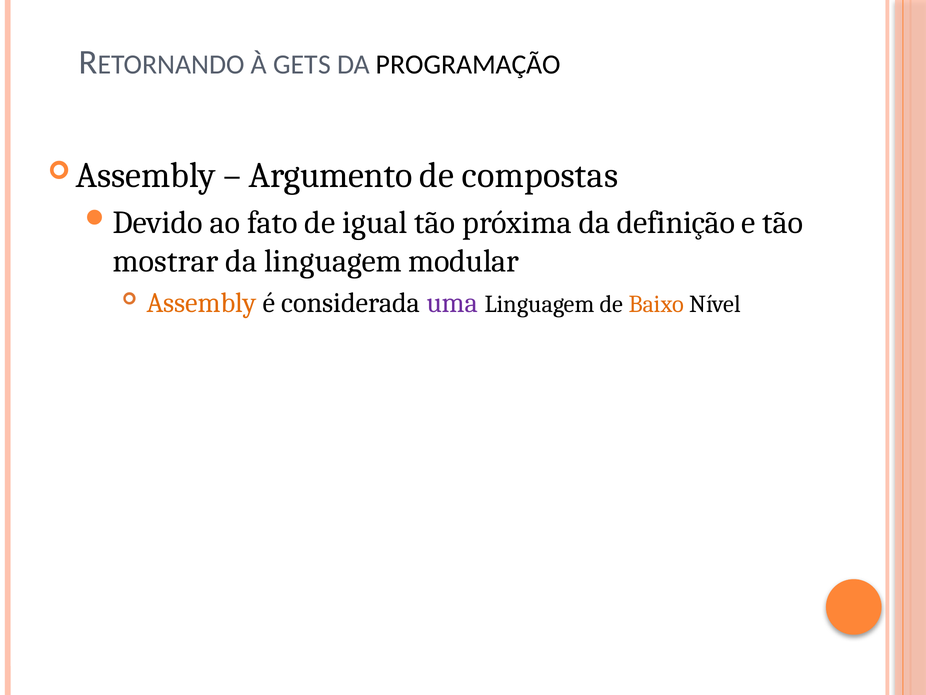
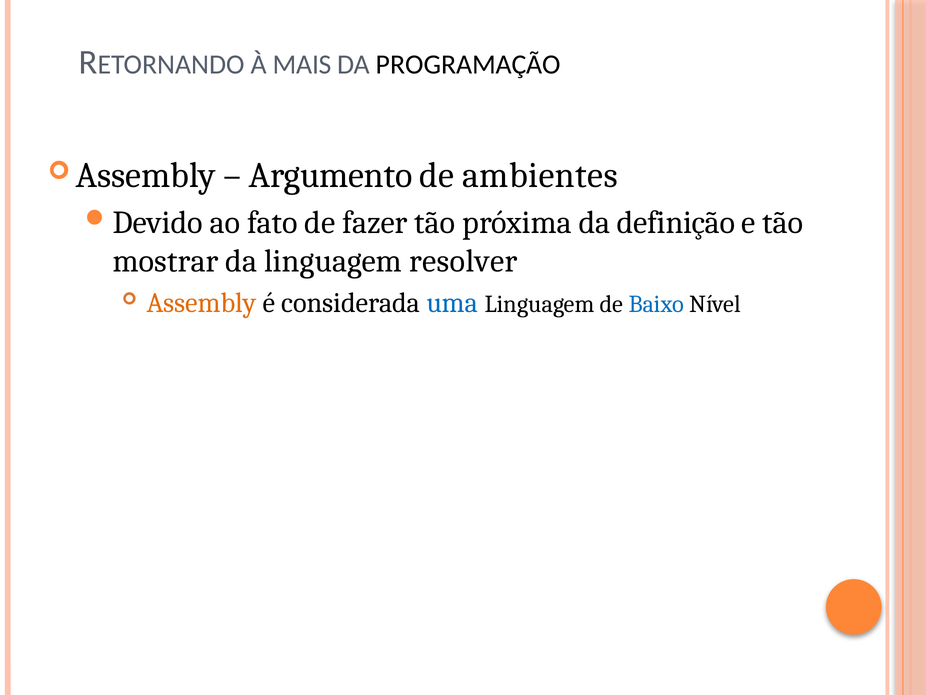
GETS: GETS -> MAIS
compostas: compostas -> ambientes
igual: igual -> fazer
modular: modular -> resolver
uma colour: purple -> blue
Baixo colour: orange -> blue
